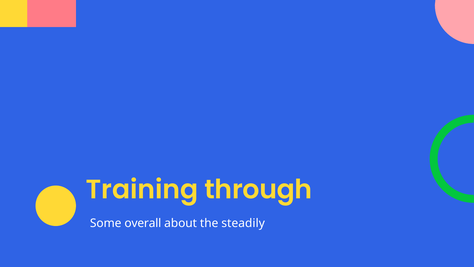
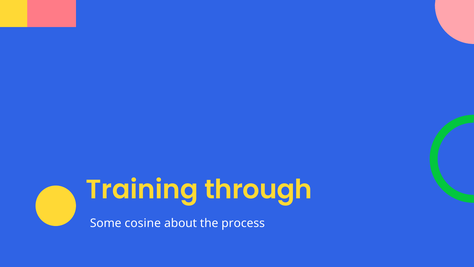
overall: overall -> cosine
steadily: steadily -> process
